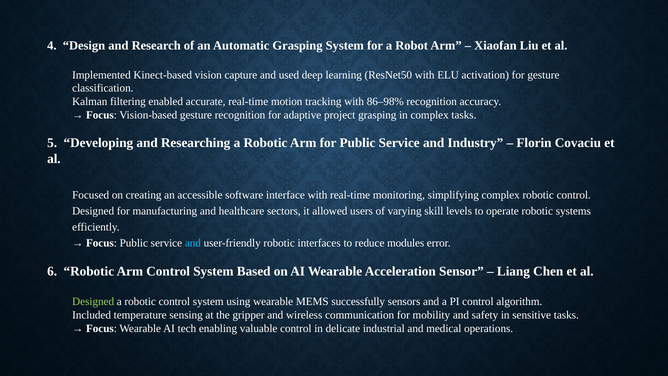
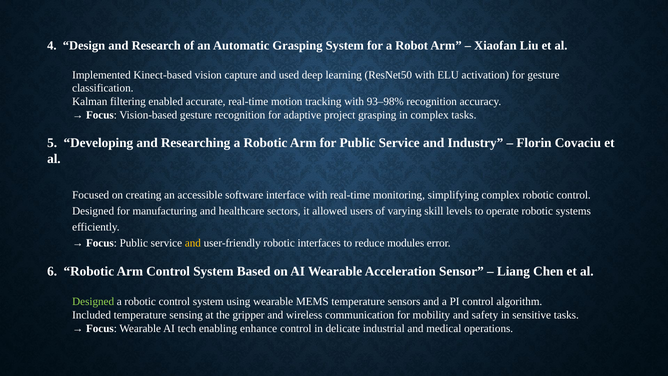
86–98%: 86–98% -> 93–98%
and at (193, 243) colour: light blue -> yellow
MEMS successfully: successfully -> temperature
valuable: valuable -> enhance
